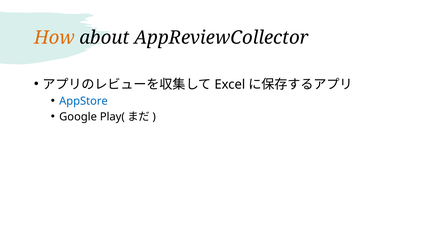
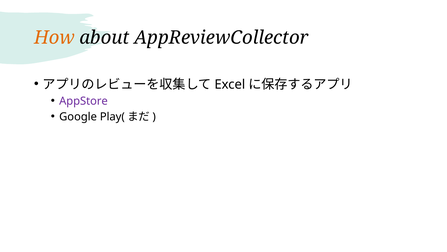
AppStore colour: blue -> purple
